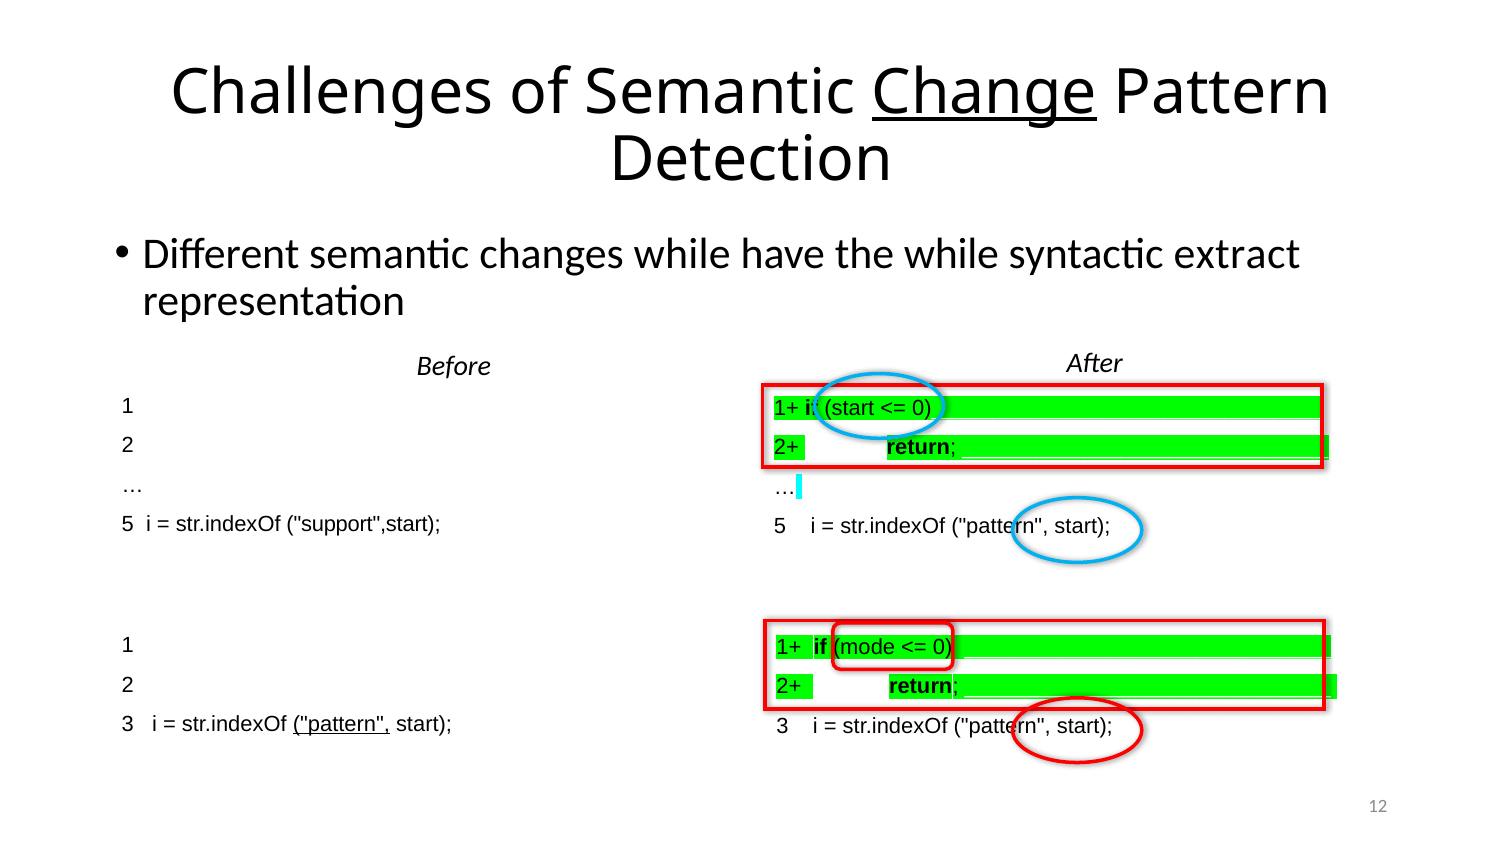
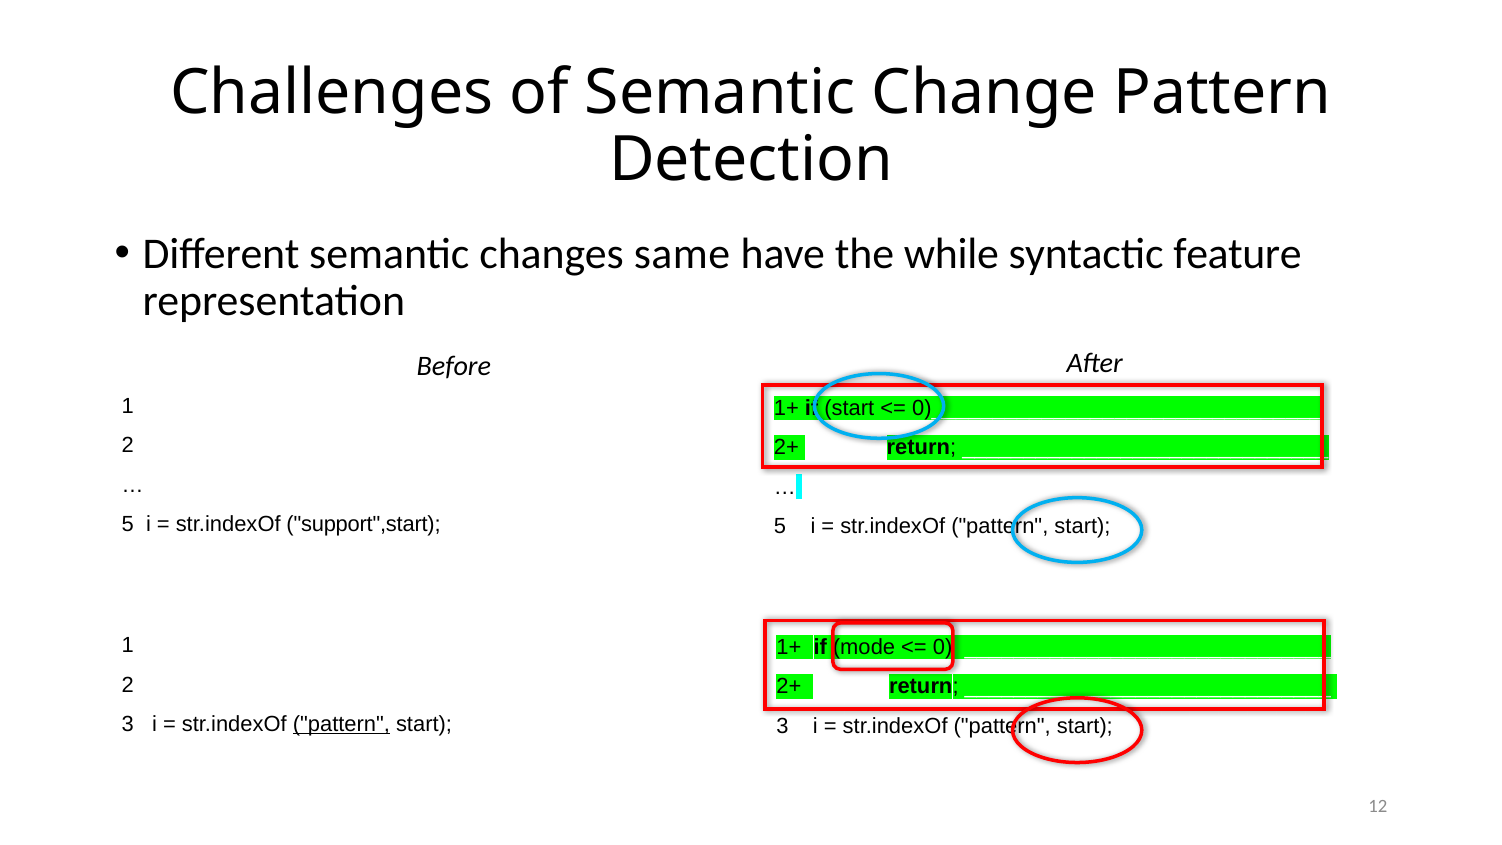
Change underline: present -> none
changes while: while -> same
extract: extract -> feature
